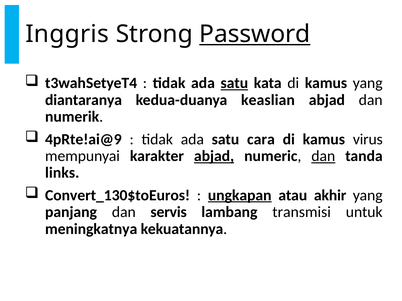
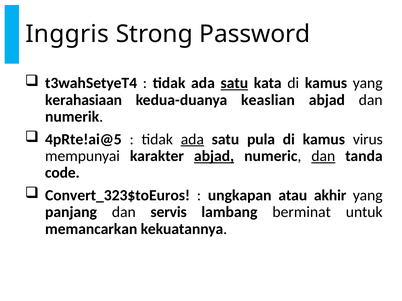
Password underline: present -> none
diantaranya: diantaranya -> kerahasiaan
4pRte!ai@9: 4pRte!ai@9 -> 4pRte!ai@5
ada at (192, 139) underline: none -> present
cara: cara -> pula
links: links -> code
Convert_130$toEuros: Convert_130$toEuros -> Convert_323$toEuros
ungkapan underline: present -> none
transmisi: transmisi -> berminat
meningkatnya: meningkatnya -> memancarkan
